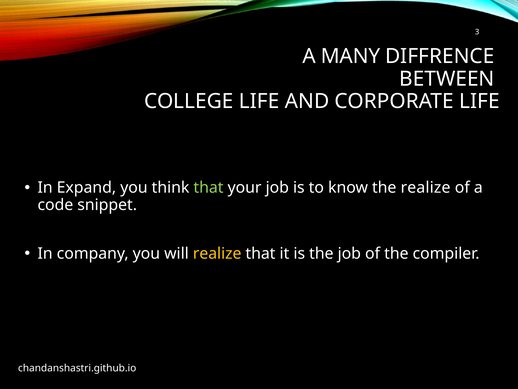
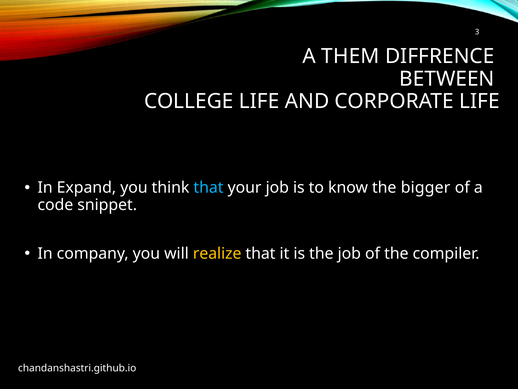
MANY: MANY -> THEM
that at (209, 187) colour: light green -> light blue
the realize: realize -> bigger
